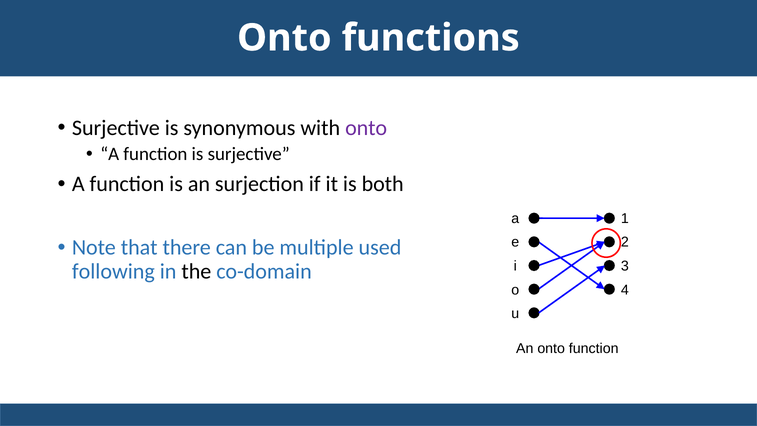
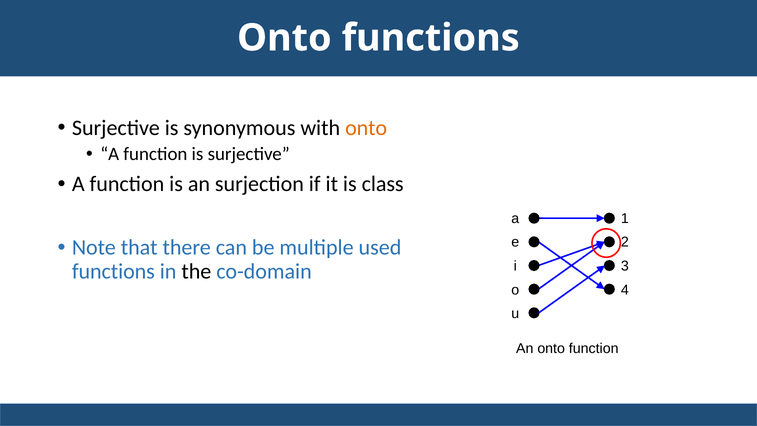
onto at (366, 128) colour: purple -> orange
both: both -> class
following at (113, 271): following -> functions
